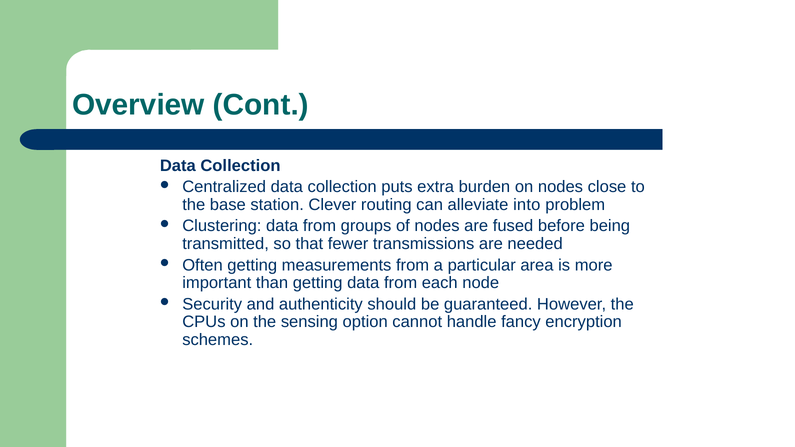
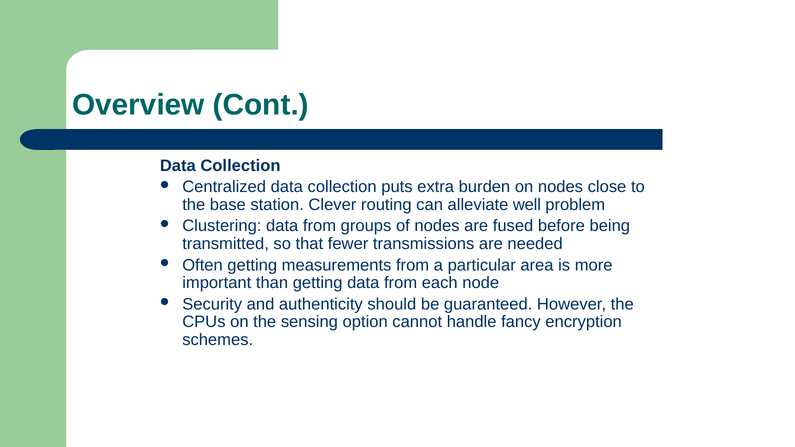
into: into -> well
